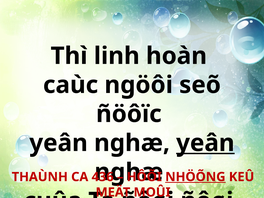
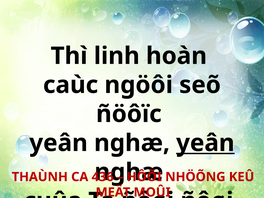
NHÖÕNG underline: present -> none
